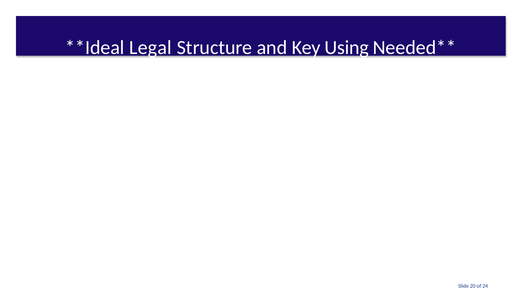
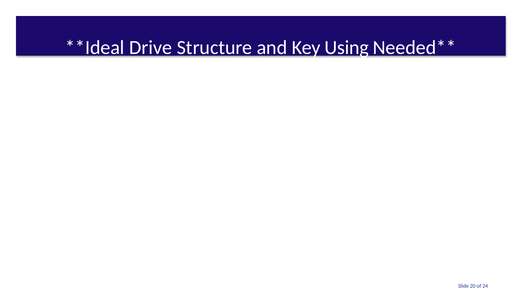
Legal: Legal -> Drive
